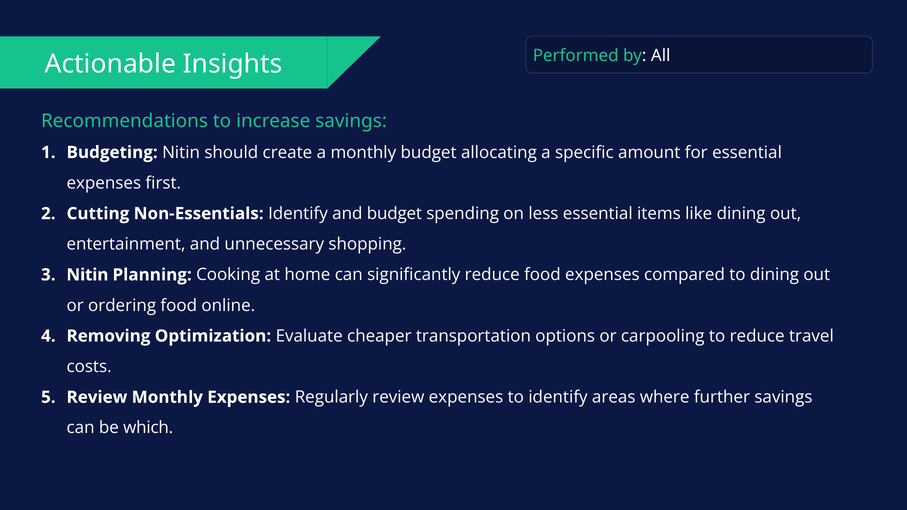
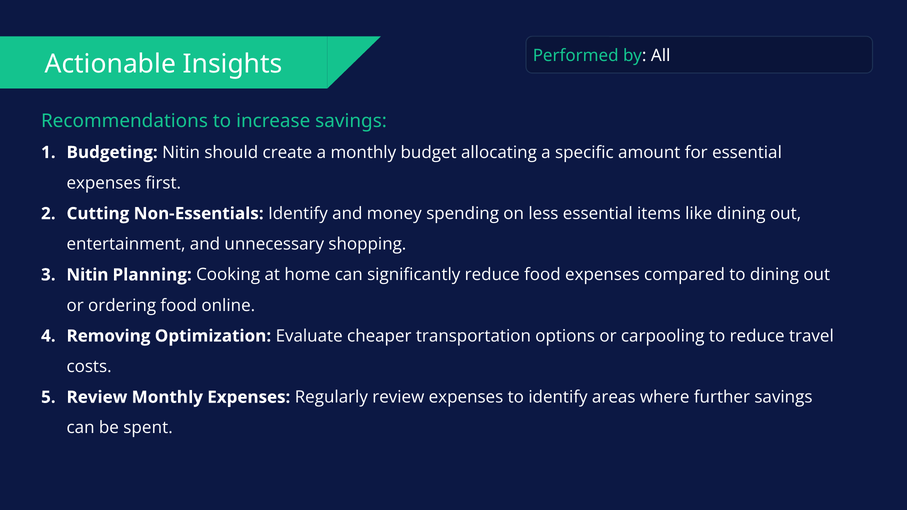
and budget: budget -> money
which: which -> spent
